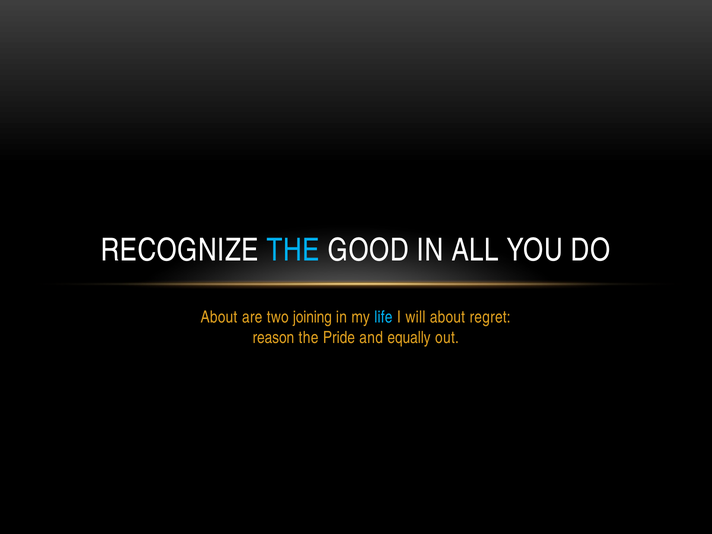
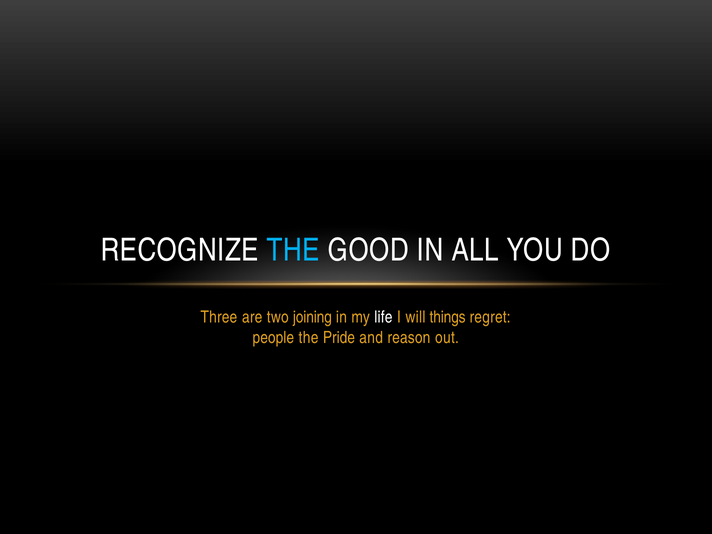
About at (219, 317): About -> Three
life colour: light blue -> white
will about: about -> things
reason: reason -> people
equally: equally -> reason
